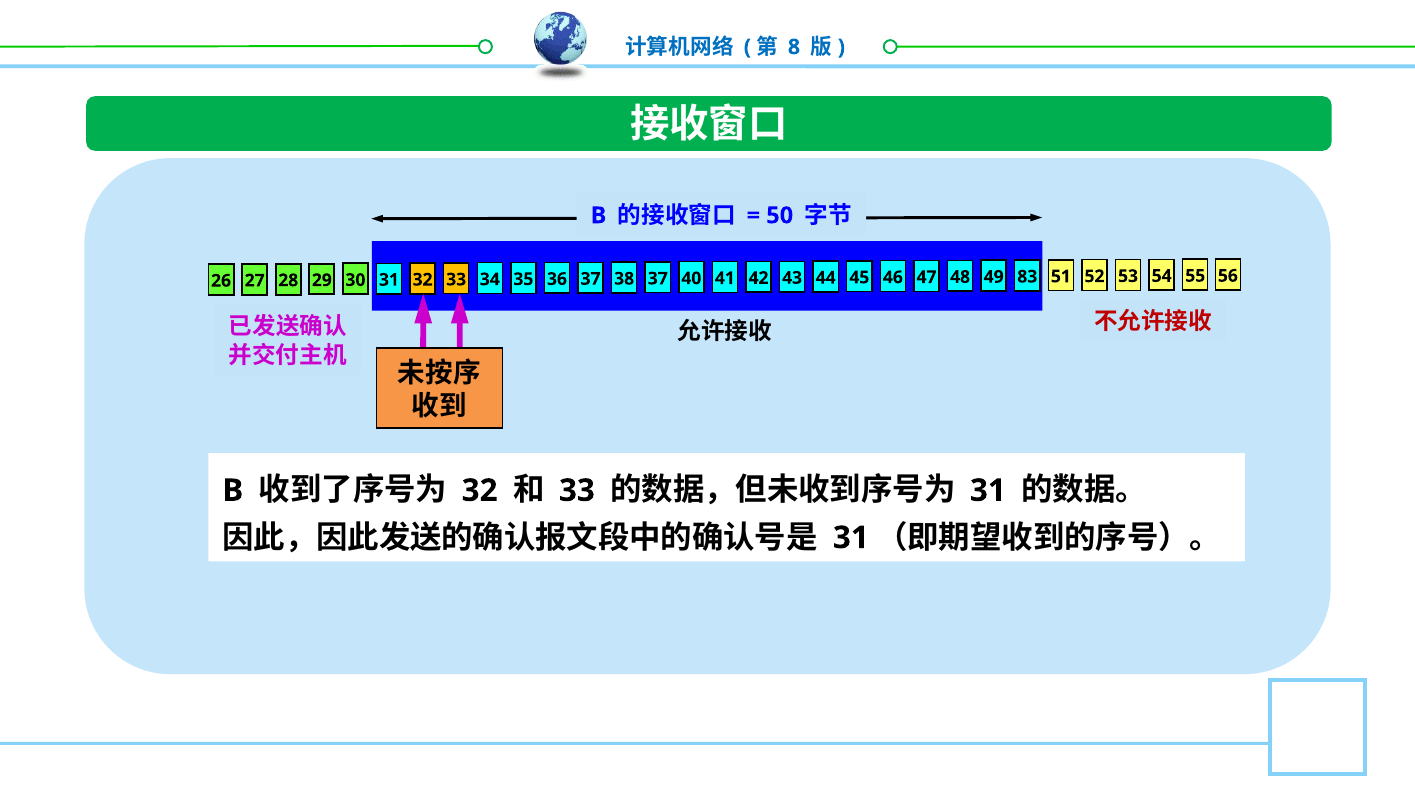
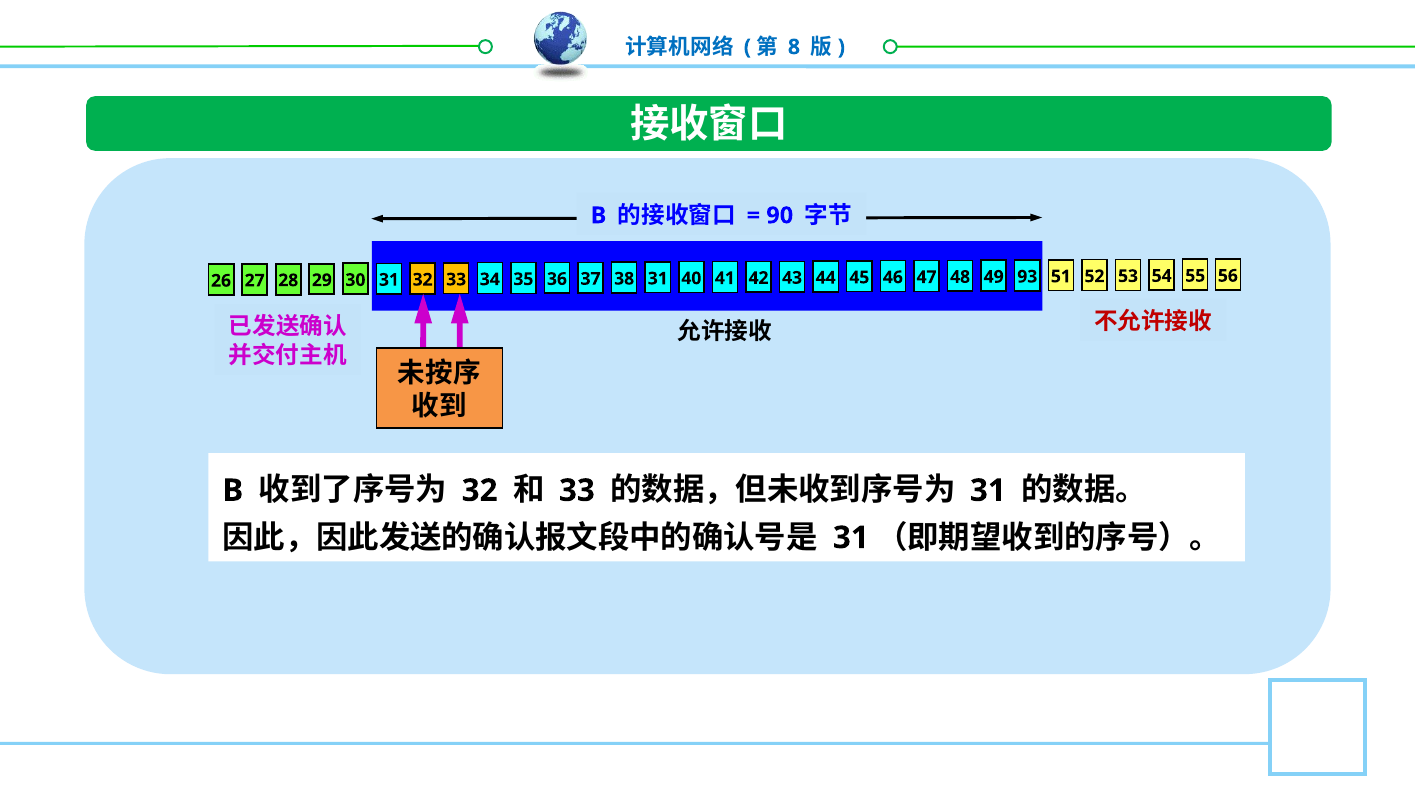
50: 50 -> 90
38 37: 37 -> 31
83: 83 -> 93
